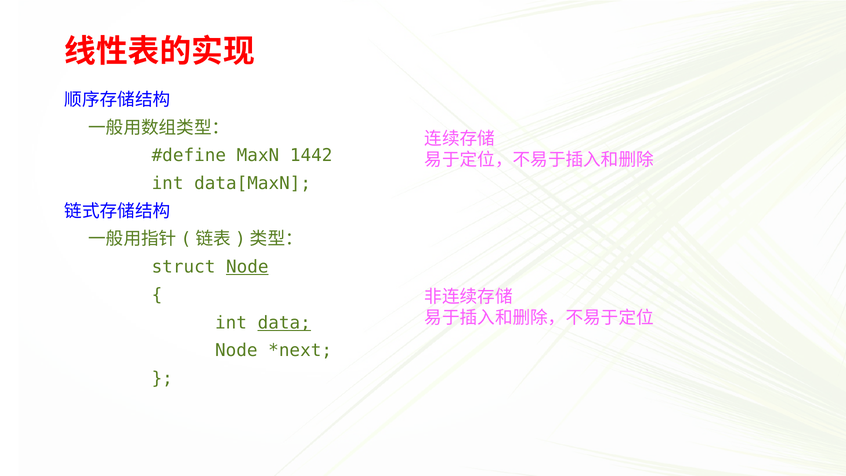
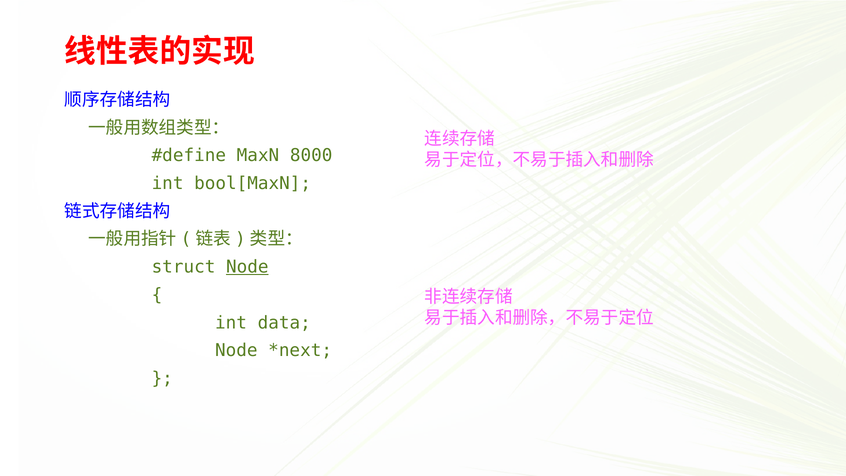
1442: 1442 -> 8000
data[MaxN: data[MaxN -> bool[MaxN
data underline: present -> none
